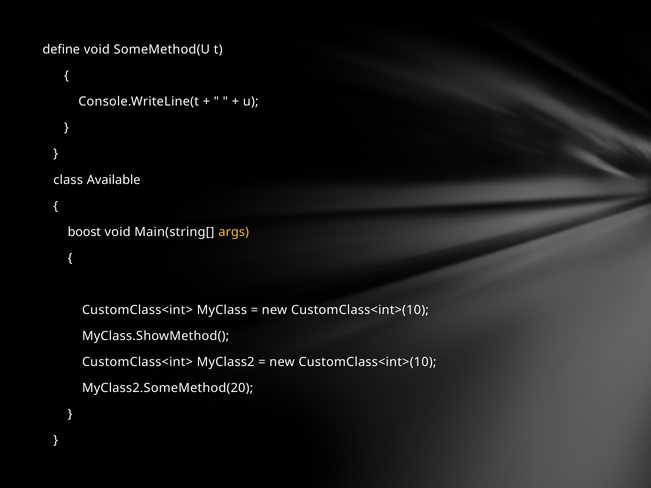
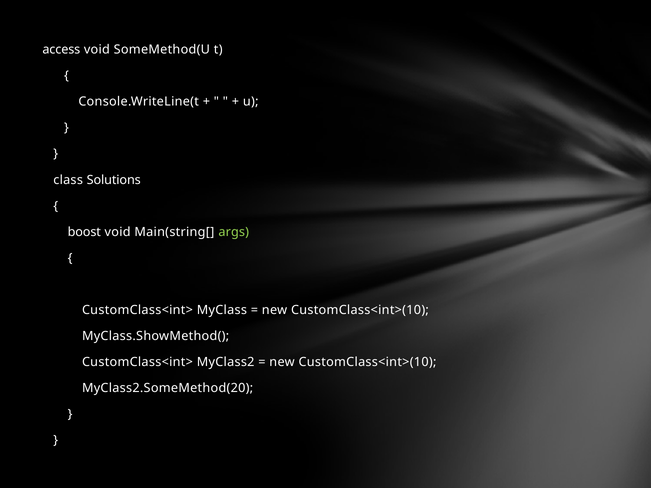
define: define -> access
Available: Available -> Solutions
args colour: yellow -> light green
